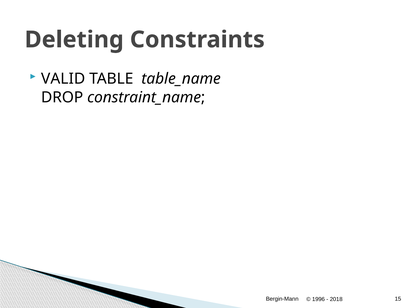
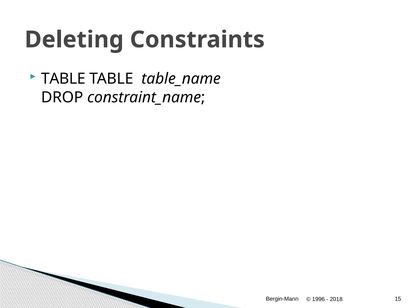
VALID at (63, 79): VALID -> TABLE
